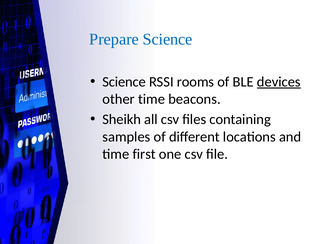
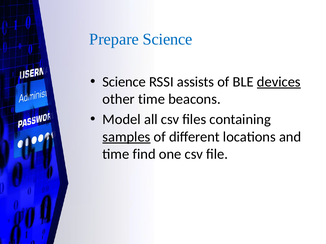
rooms: rooms -> assists
Sheikh: Sheikh -> Model
samples underline: none -> present
first: first -> find
